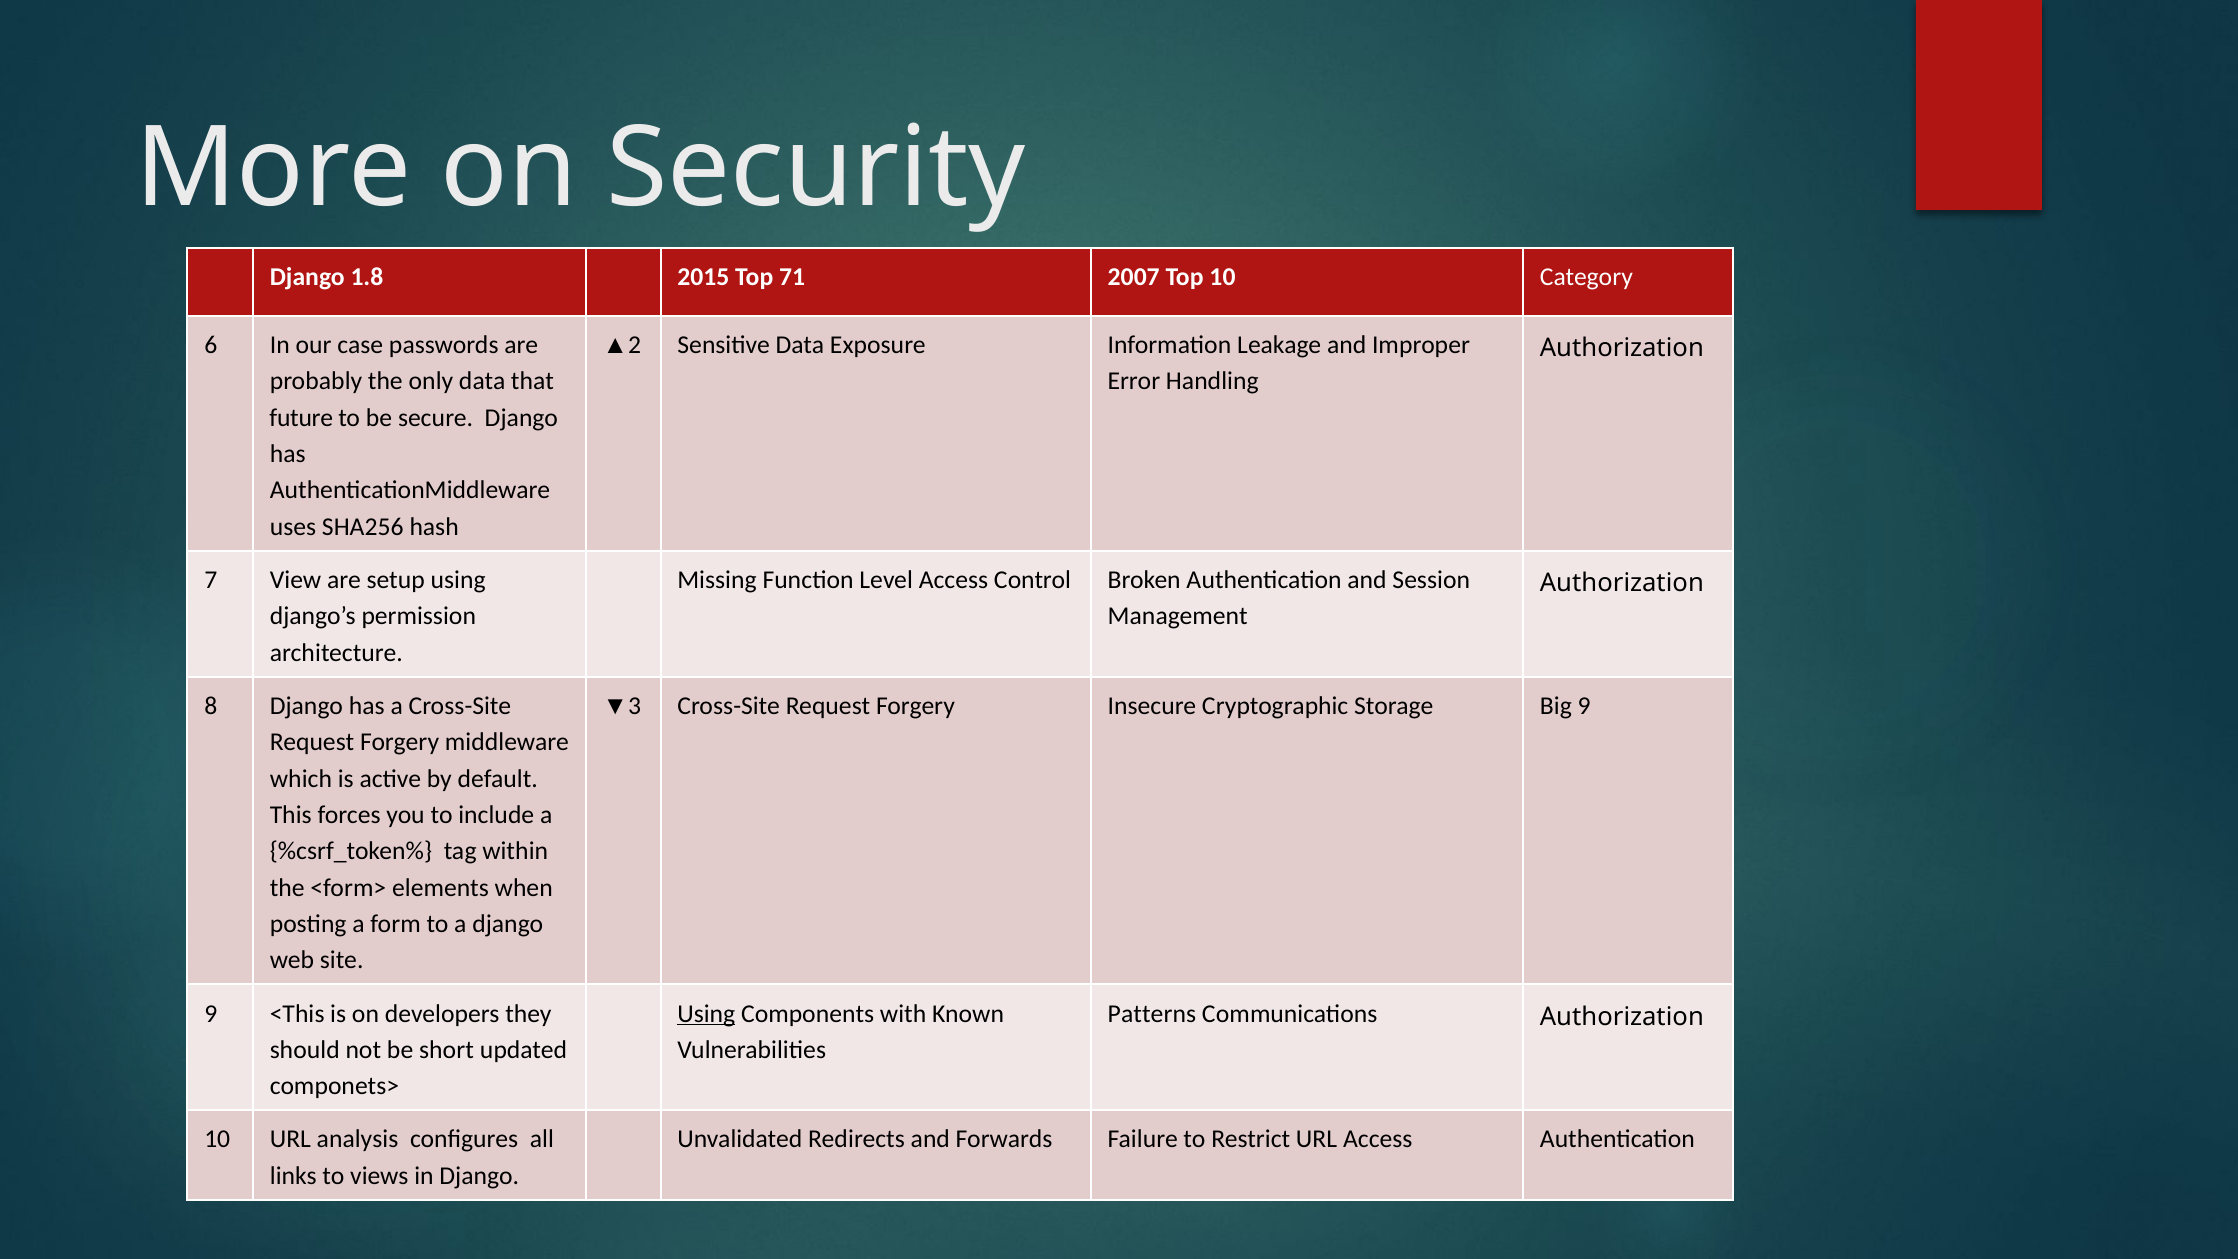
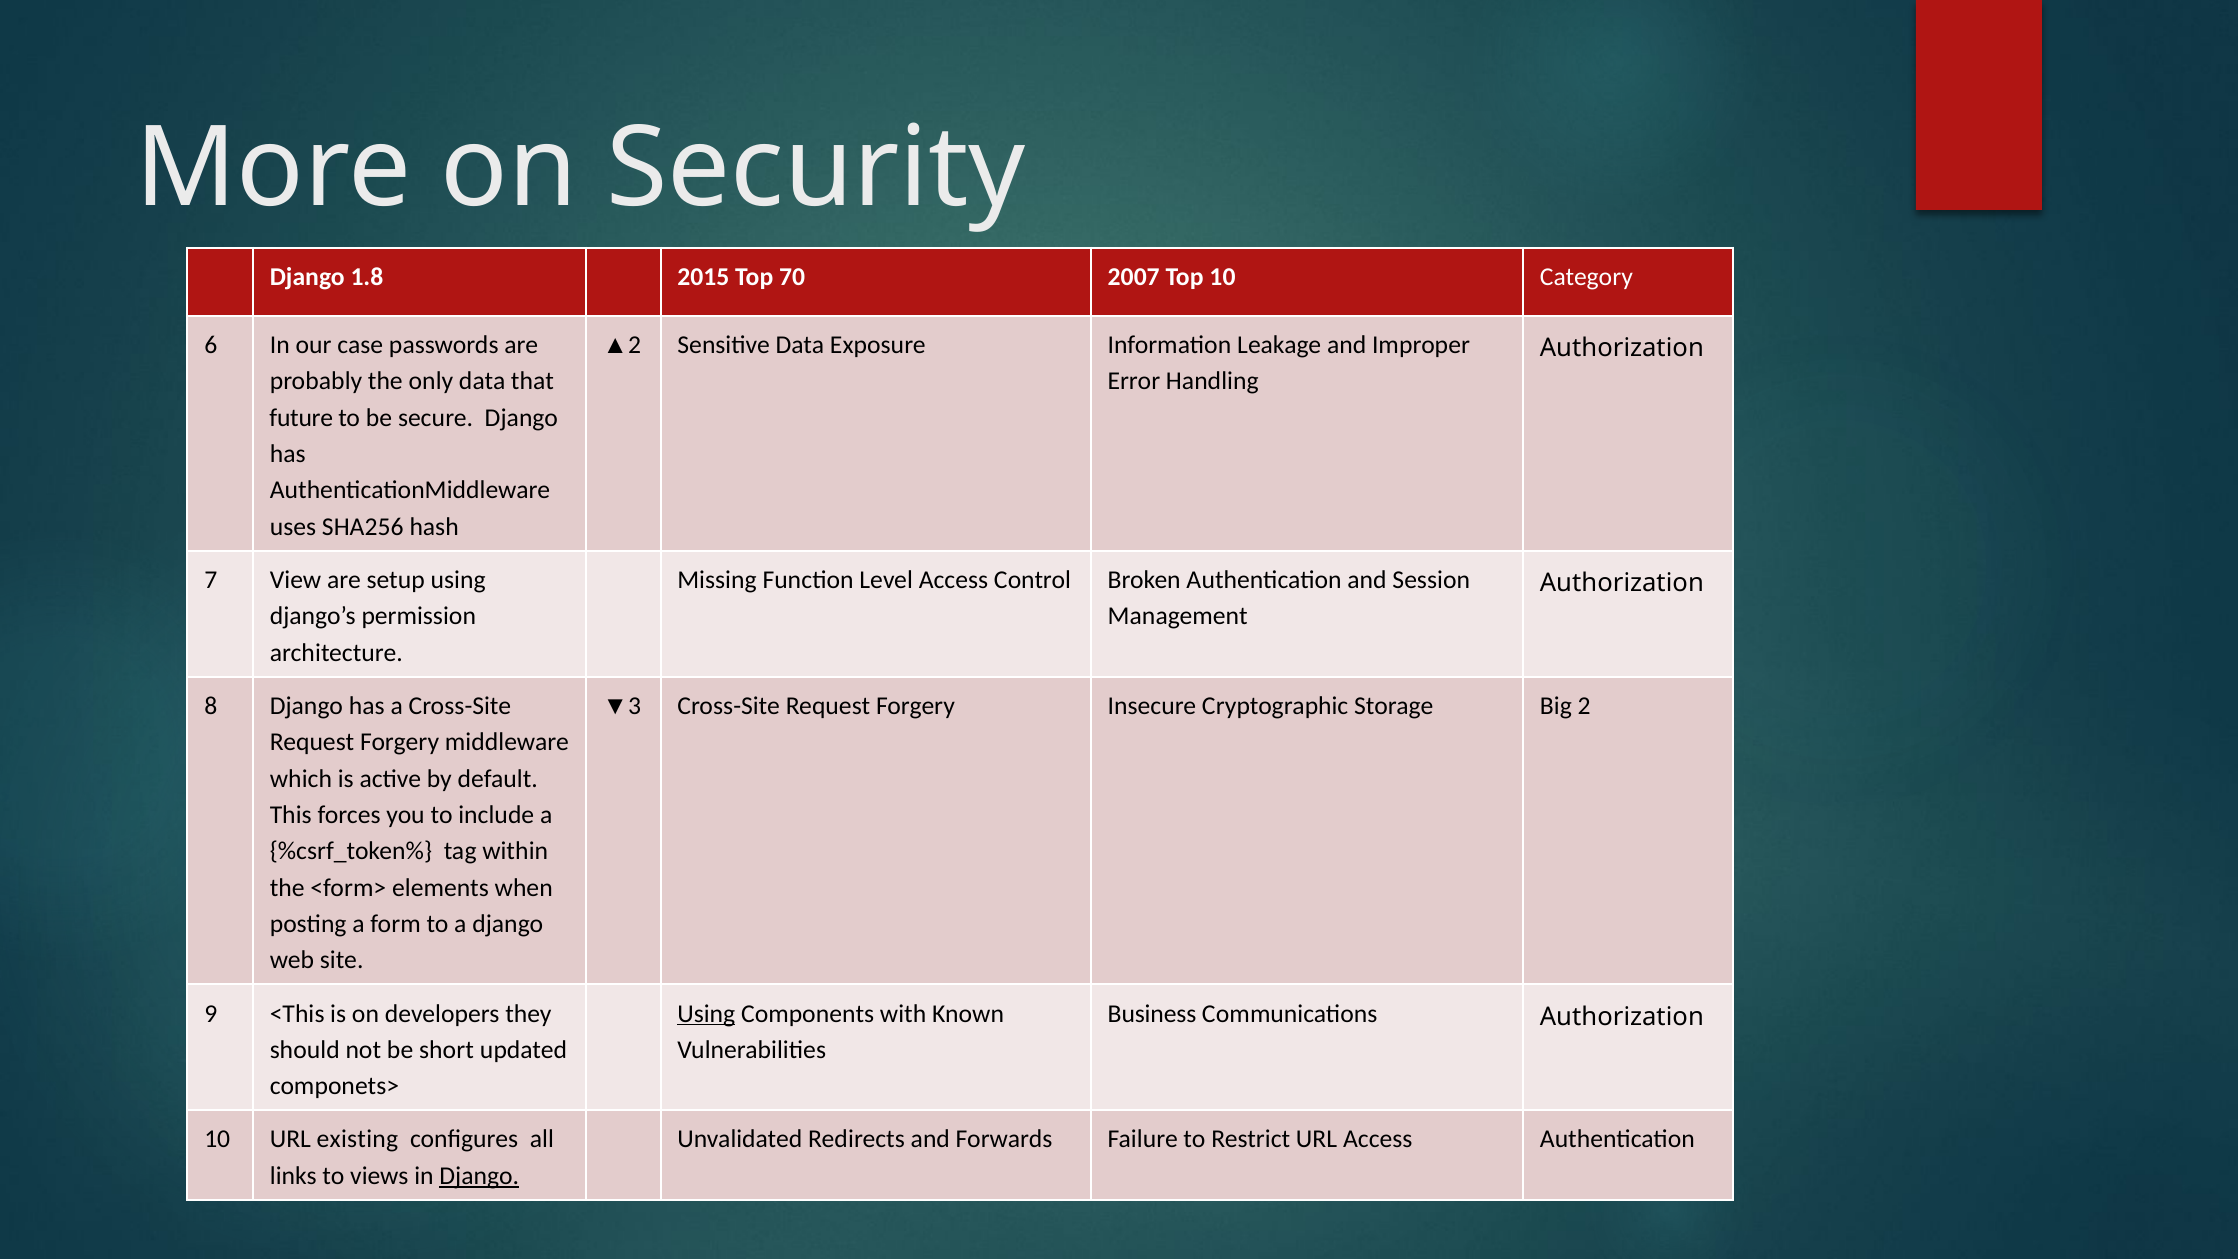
71: 71 -> 70
Big 9: 9 -> 2
Patterns: Patterns -> Business
analysis: analysis -> existing
Django at (479, 1176) underline: none -> present
